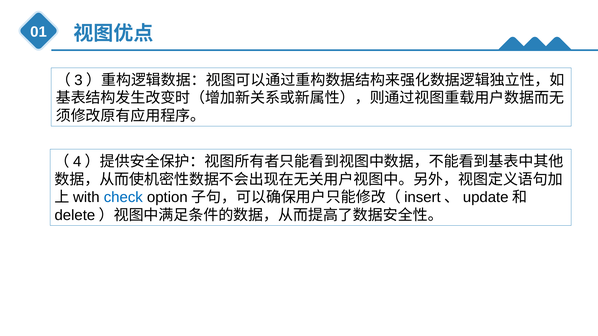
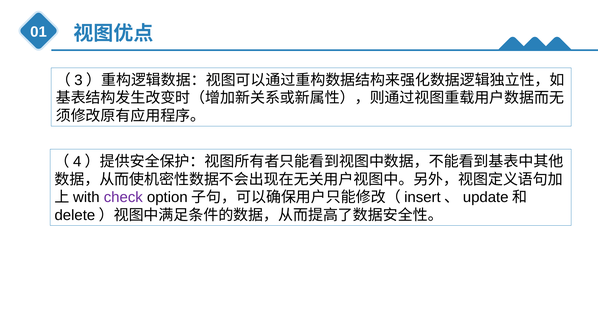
check colour: blue -> purple
